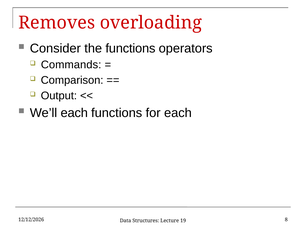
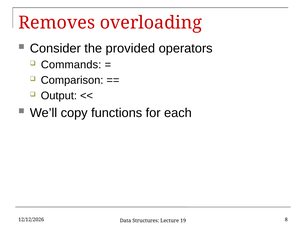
the functions: functions -> provided
We’ll each: each -> copy
